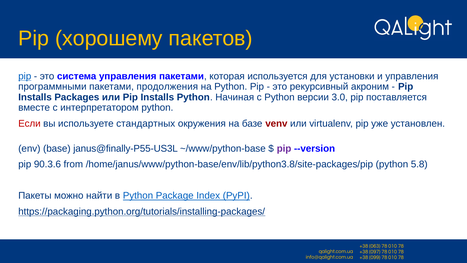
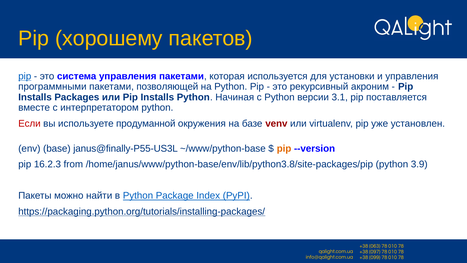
продолжения: продолжения -> позволяющей
3.0: 3.0 -> 3.1
стандартных: стандартных -> продуманной
pip at (284, 148) colour: purple -> orange
90.3.6: 90.3.6 -> 16.2.3
5.8: 5.8 -> 3.9
